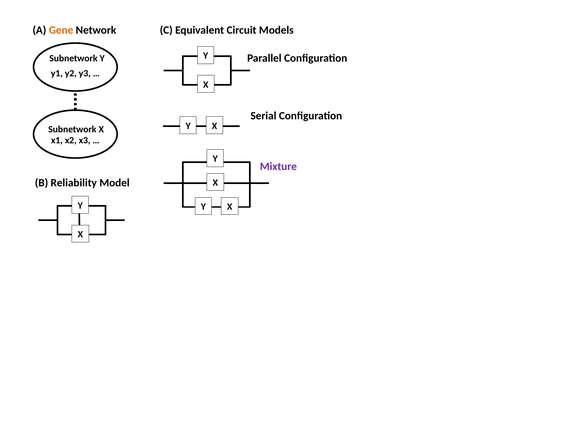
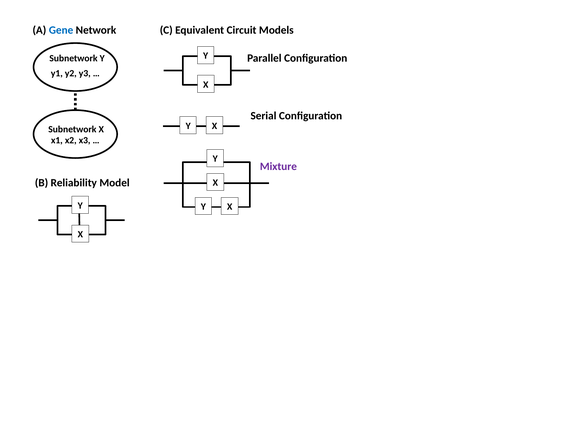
Gene colour: orange -> blue
